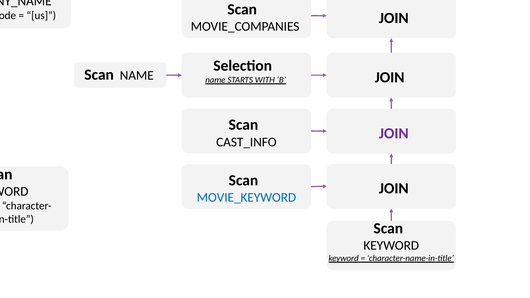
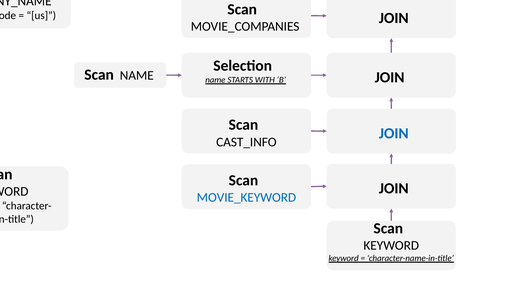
JOIN at (394, 133) colour: purple -> blue
